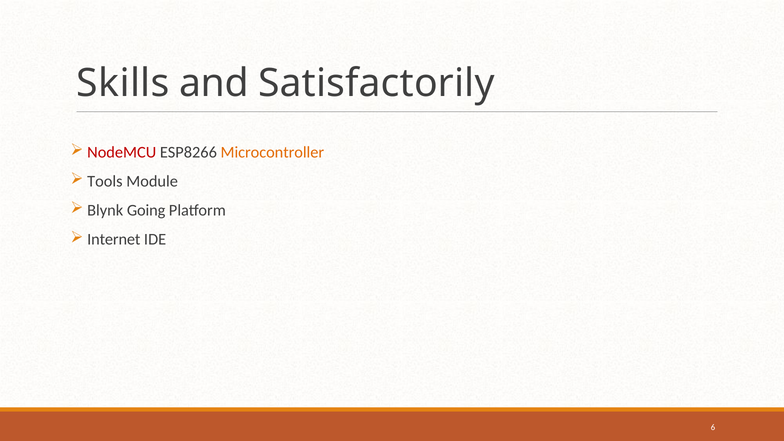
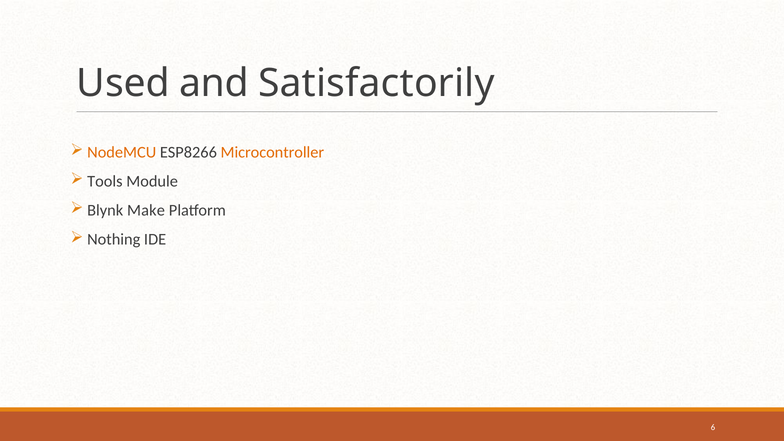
Skills: Skills -> Used
NodeMCU colour: red -> orange
Going: Going -> Make
Internet: Internet -> Nothing
